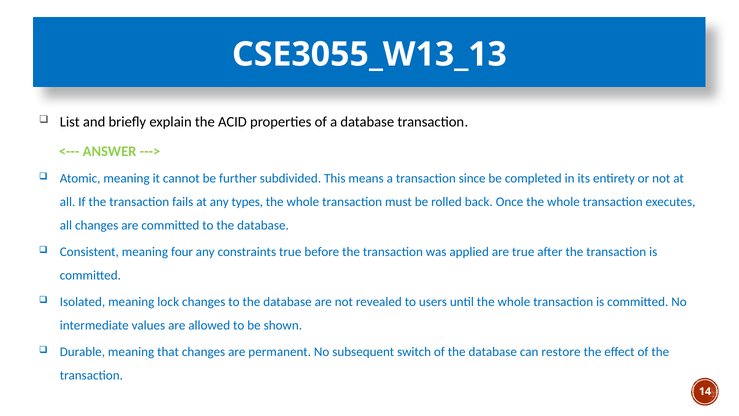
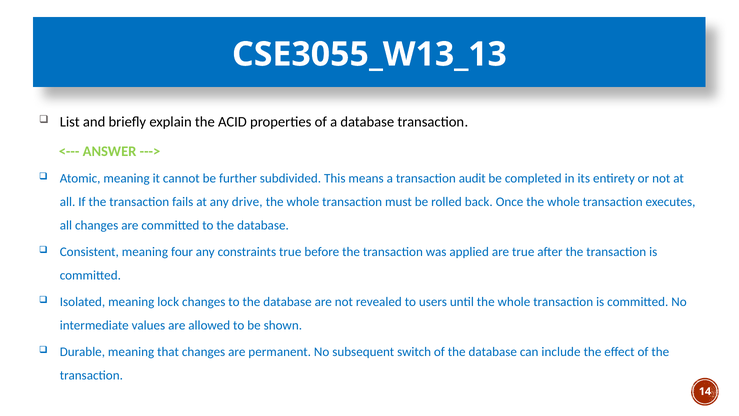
since: since -> audit
types: types -> drive
restore: restore -> include
